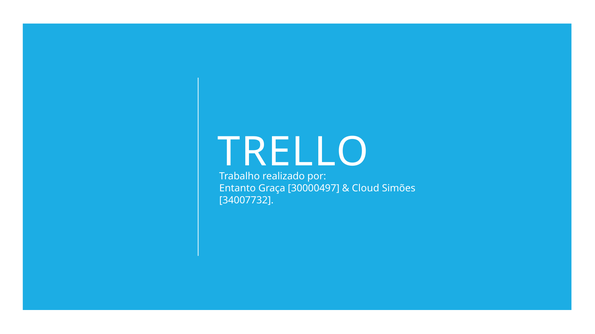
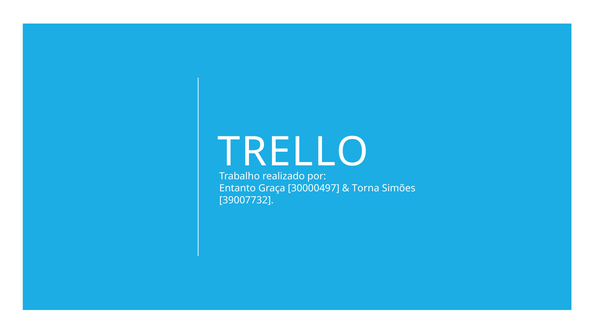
Cloud: Cloud -> Torna
34007732: 34007732 -> 39007732
